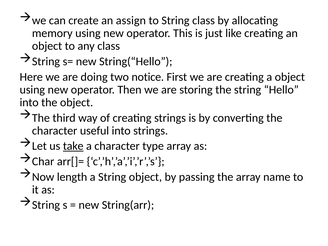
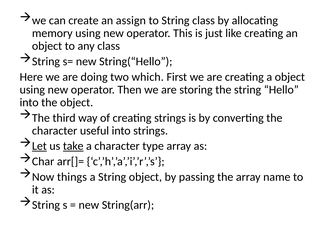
notice: notice -> which
Let underline: none -> present
length: length -> things
